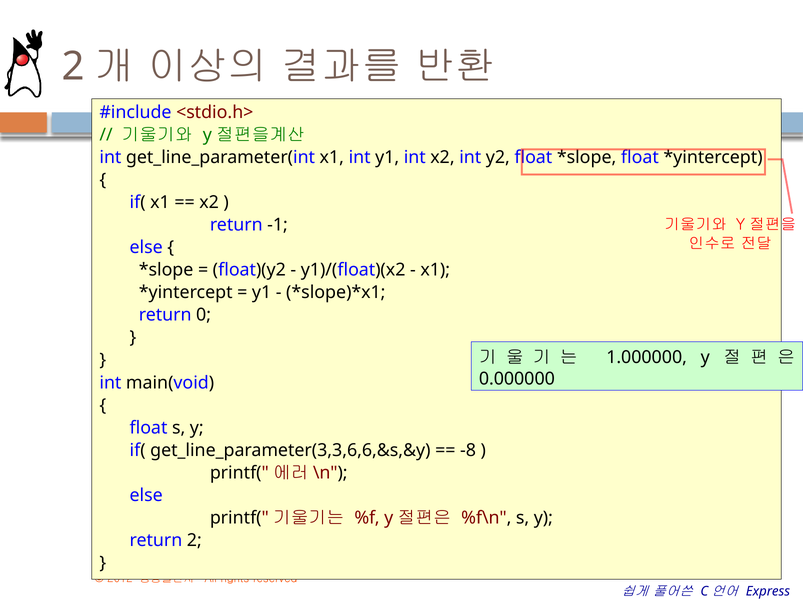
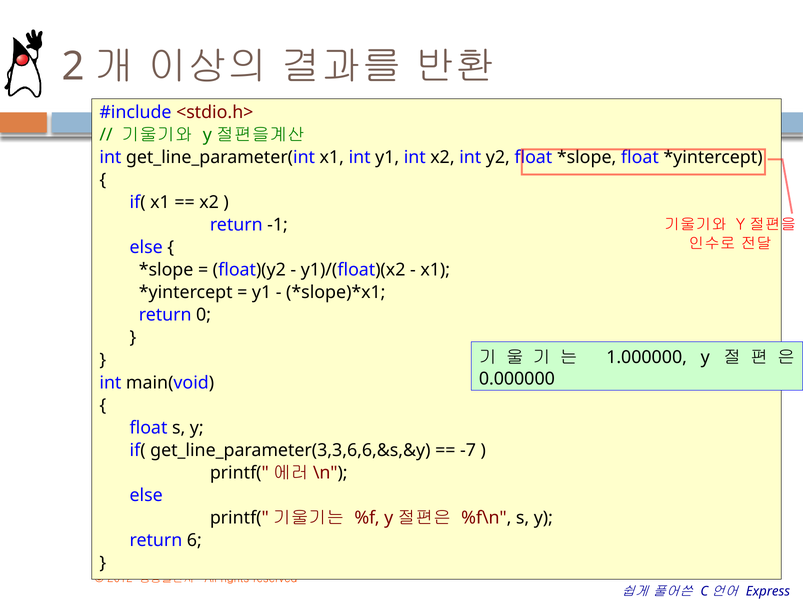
-8: -8 -> -7
return 2: 2 -> 6
